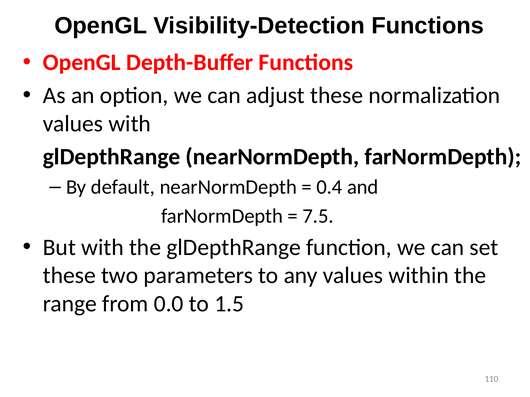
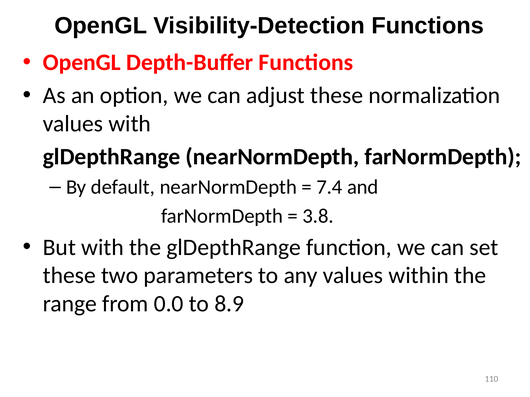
0.4: 0.4 -> 7.4
7.5: 7.5 -> 3.8
1.5: 1.5 -> 8.9
